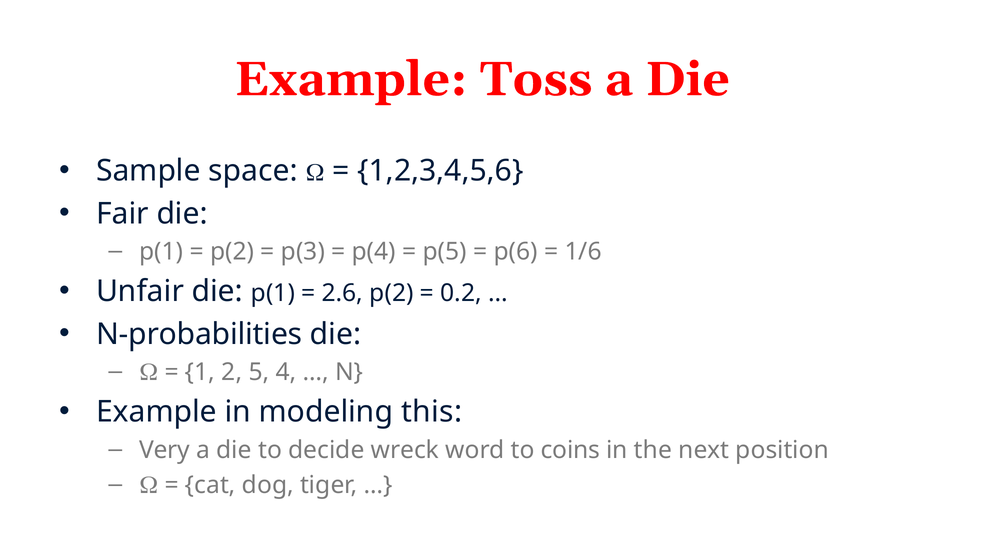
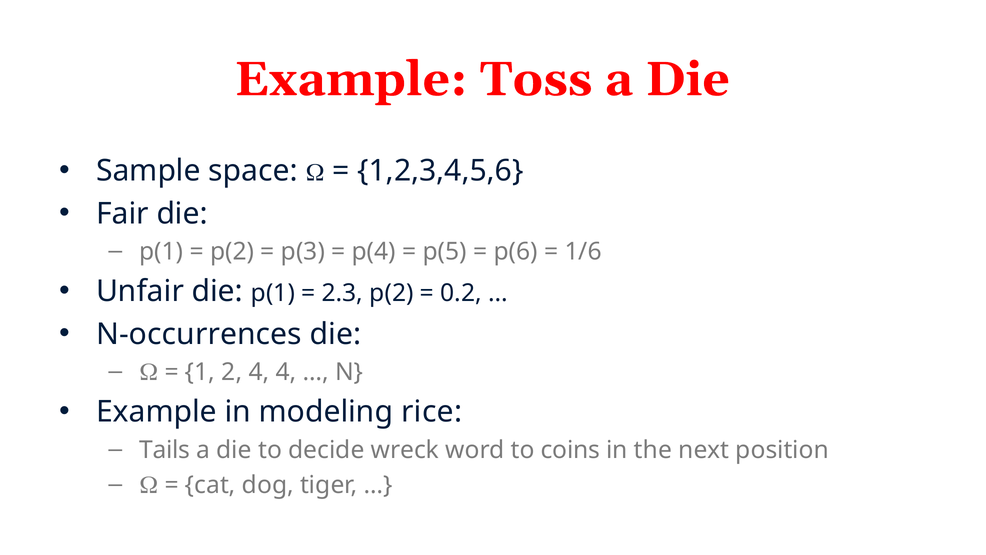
2.6: 2.6 -> 2.3
N-probabilities: N-probabilities -> N-occurrences
2 5: 5 -> 4
this: this -> rice
Very: Very -> Tails
